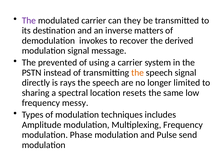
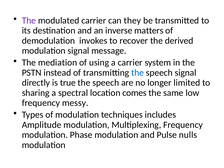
prevented: prevented -> mediation
the at (138, 73) colour: orange -> blue
rays: rays -> true
resets: resets -> comes
send: send -> nulls
